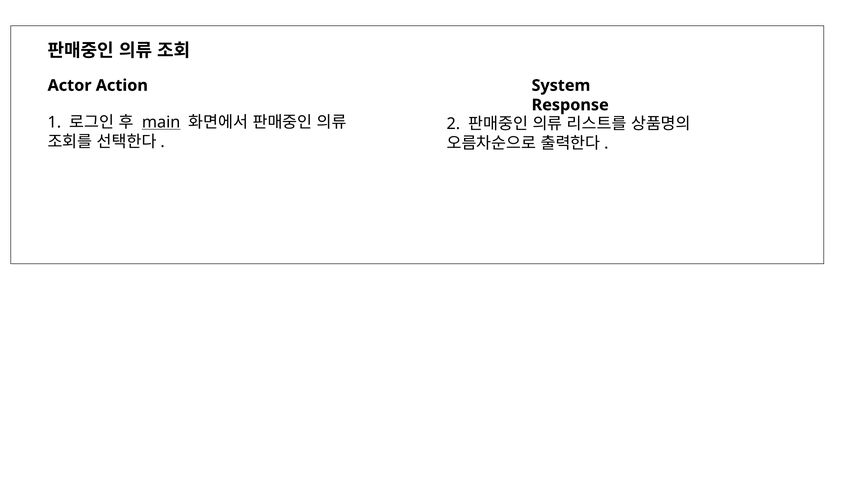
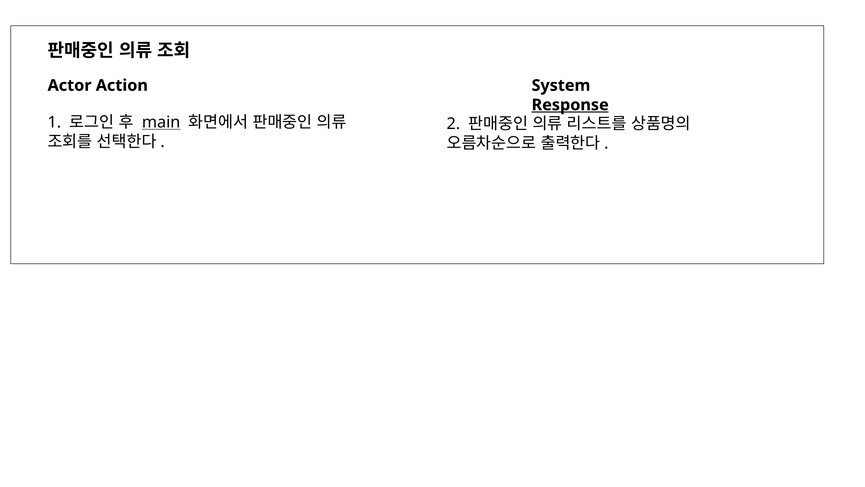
Response underline: none -> present
